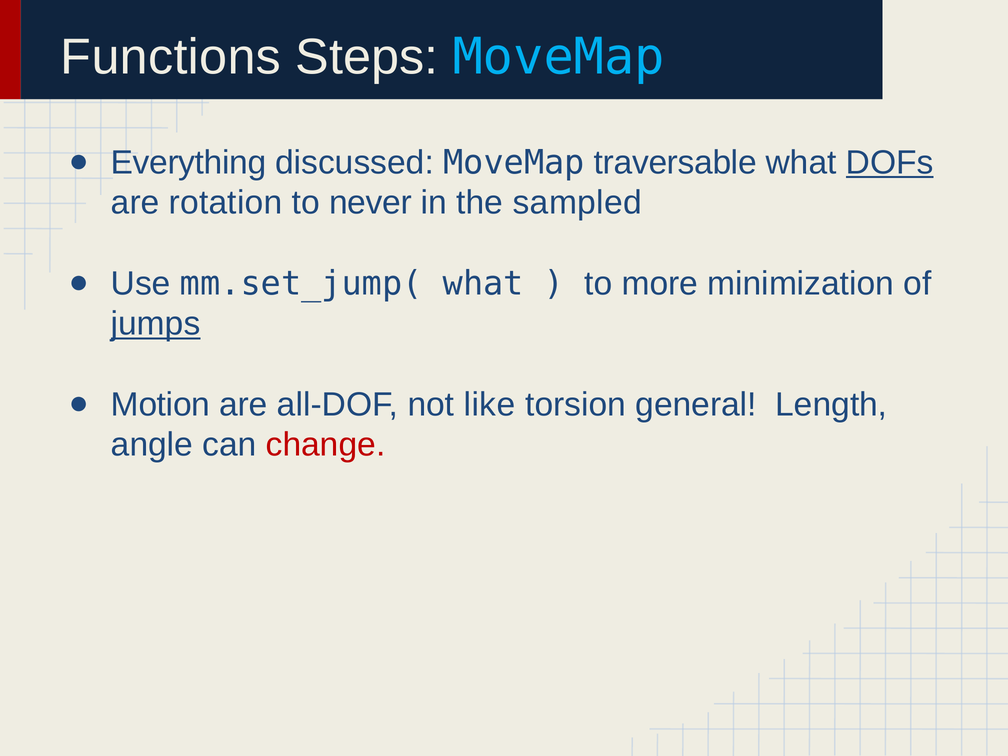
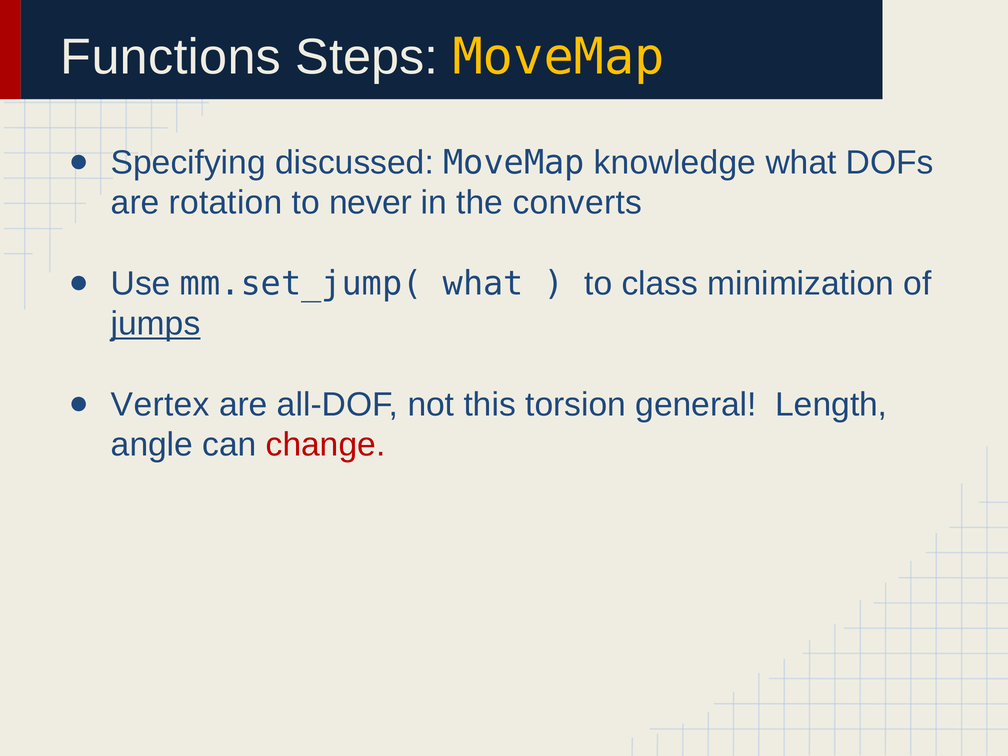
MoveMap at (559, 57) colour: light blue -> yellow
Everything: Everything -> Specifying
traversable: traversable -> knowledge
DOFs underline: present -> none
sampled: sampled -> converts
more: more -> class
Motion: Motion -> Vertex
like: like -> this
